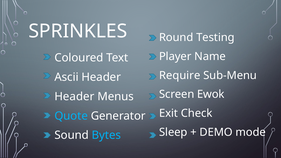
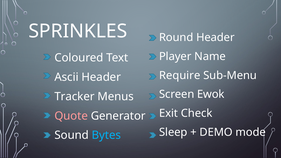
Round Testing: Testing -> Header
Header at (74, 97): Header -> Tracker
Quote colour: light blue -> pink
